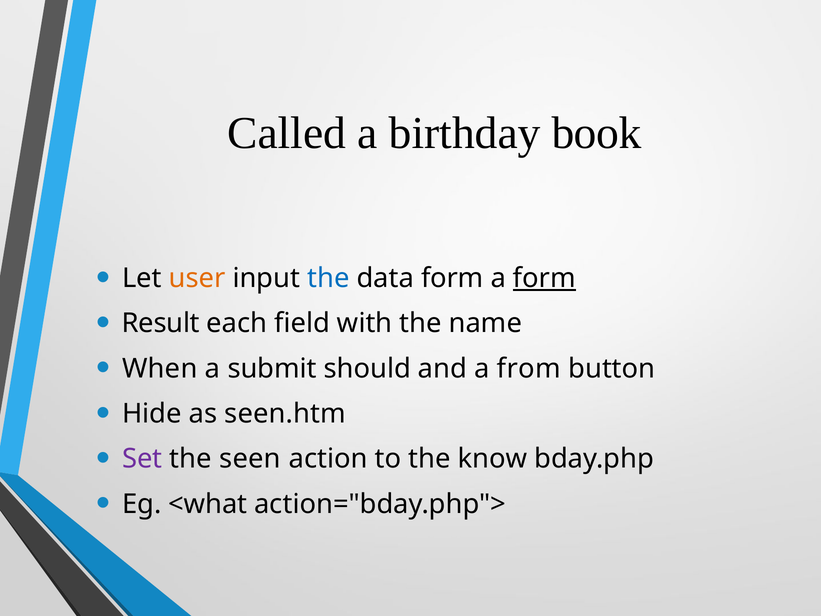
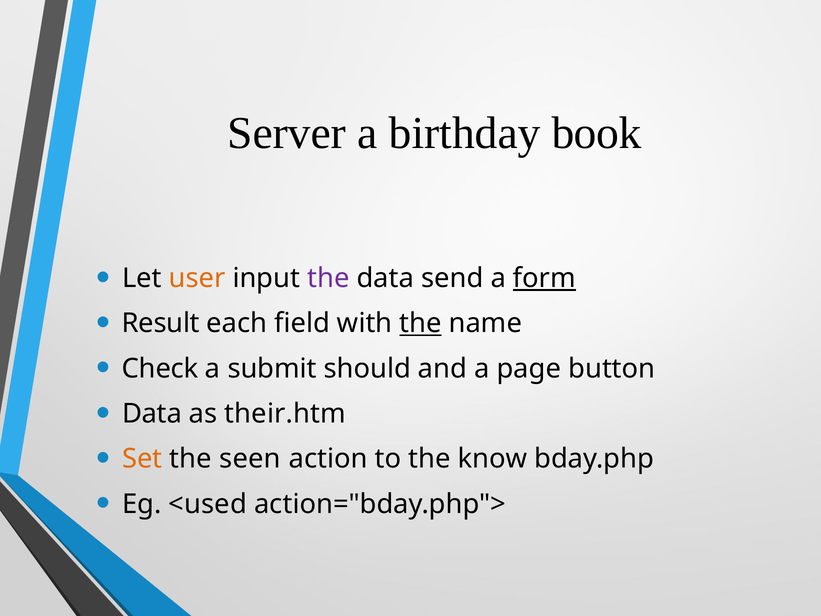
Called: Called -> Server
the at (328, 278) colour: blue -> purple
data form: form -> send
the at (421, 323) underline: none -> present
When: When -> Check
from: from -> page
Hide at (152, 414): Hide -> Data
seen.htm: seen.htm -> their.htm
Set colour: purple -> orange
<what: <what -> <used
